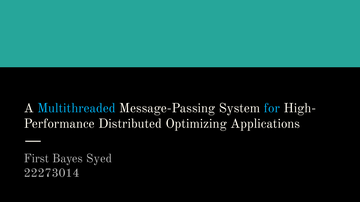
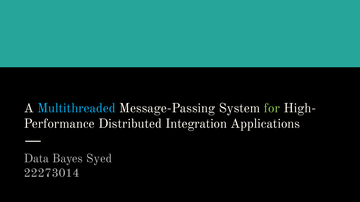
for colour: light blue -> light green
Optimizing: Optimizing -> Integration
First: First -> Data
